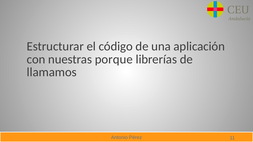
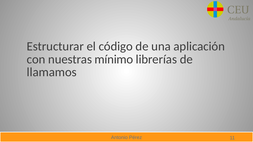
porque: porque -> mínimo
